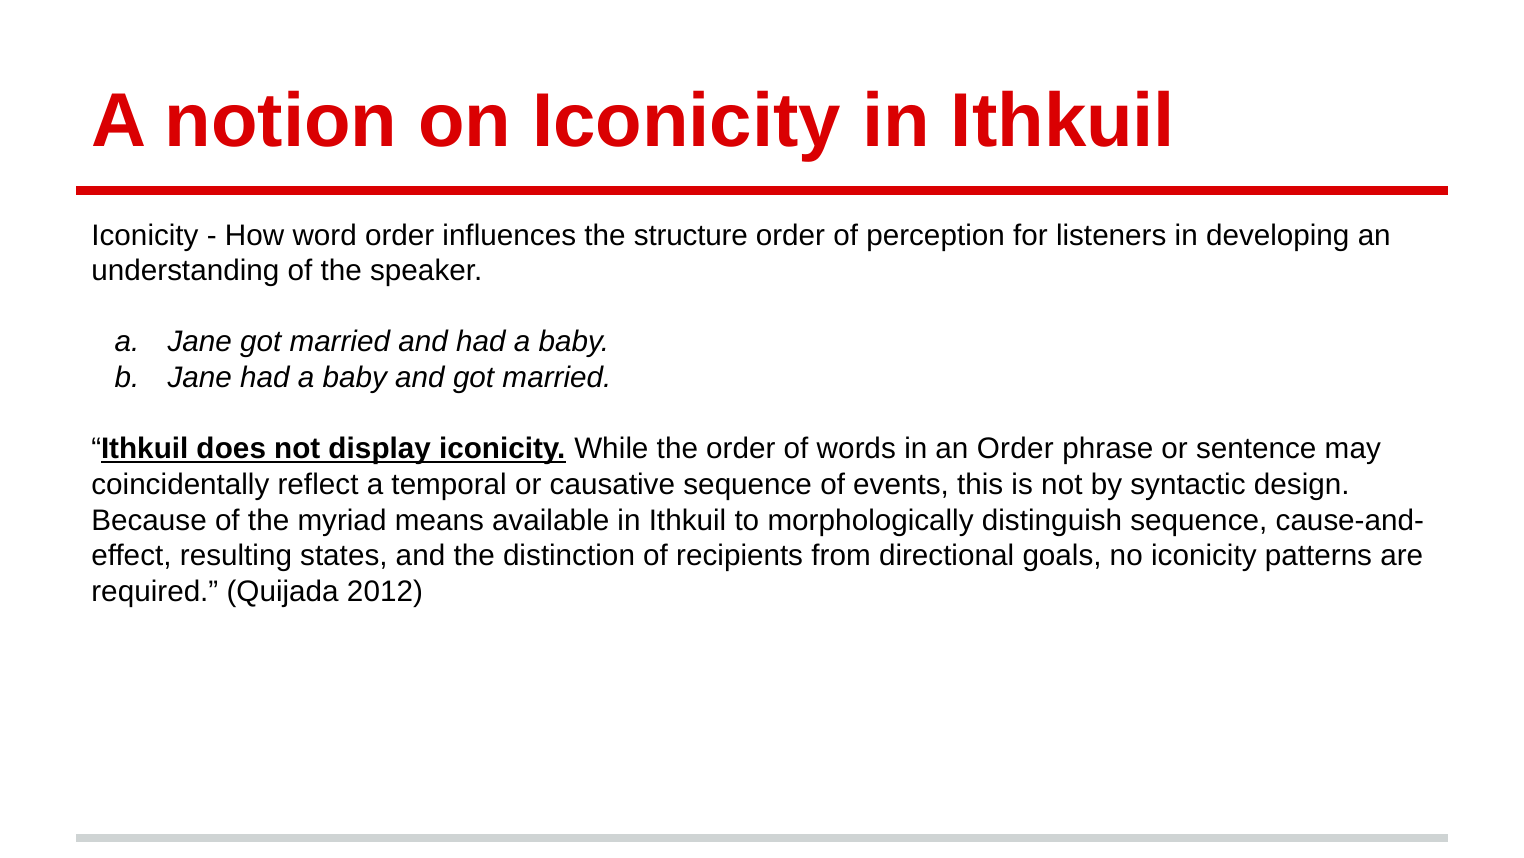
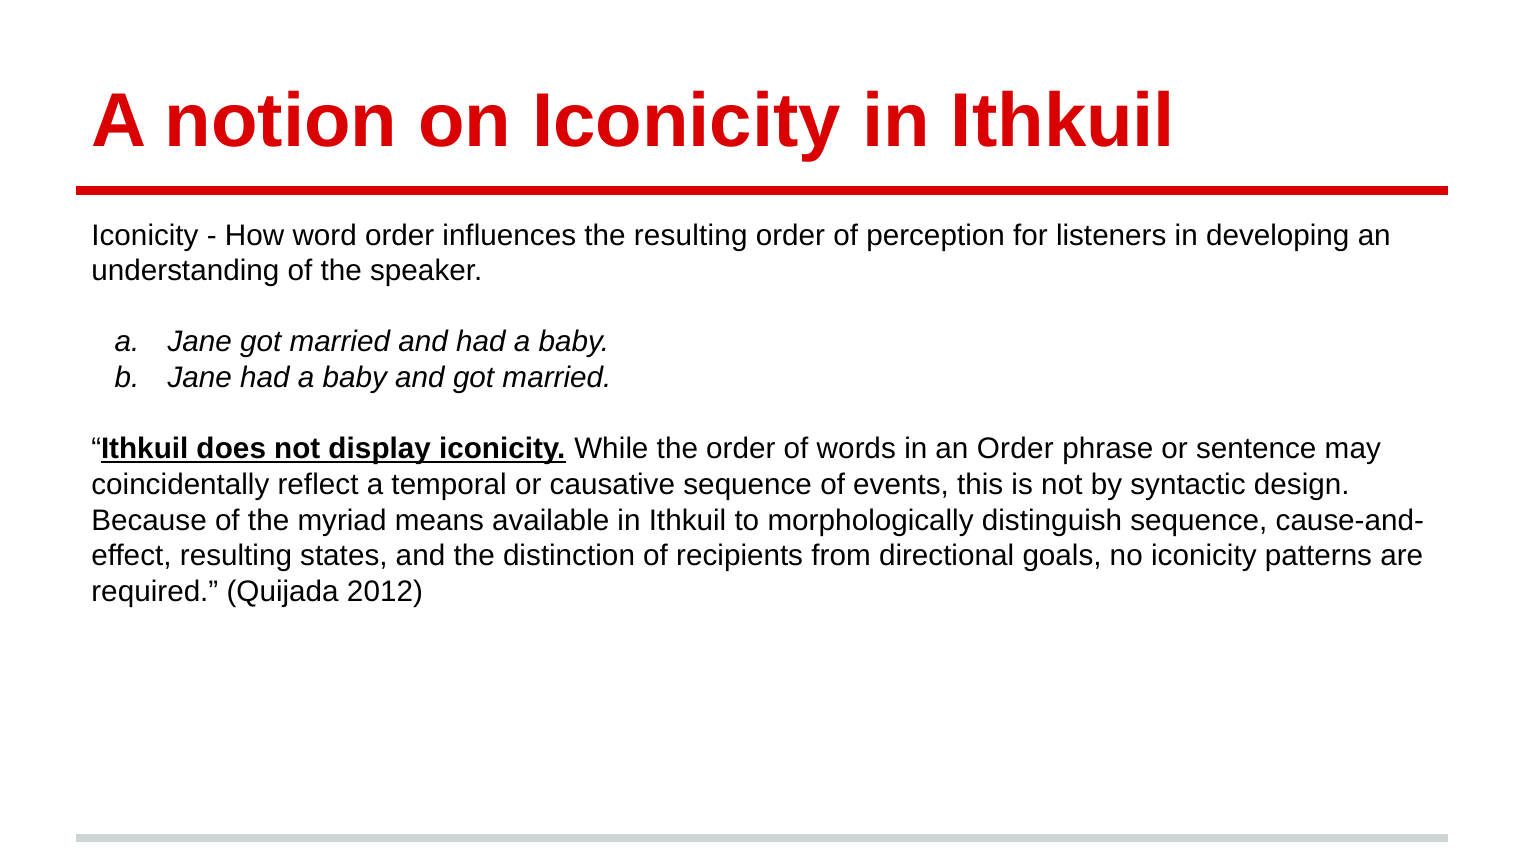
the structure: structure -> resulting
